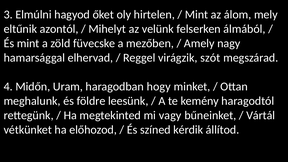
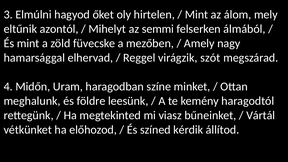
velünk: velünk -> semmi
hogy: hogy -> színe
vagy: vagy -> viasz
